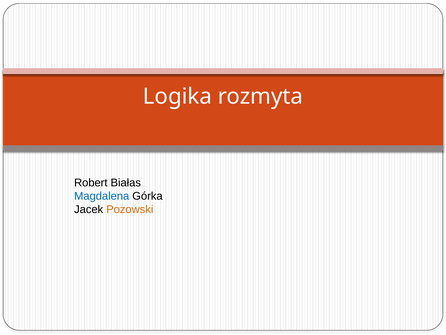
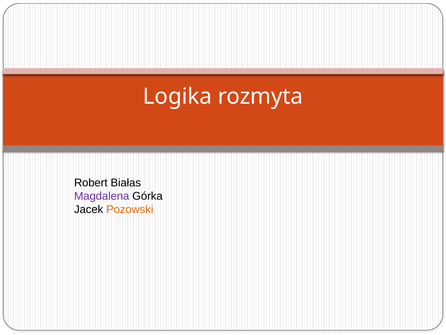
Magdalena colour: blue -> purple
